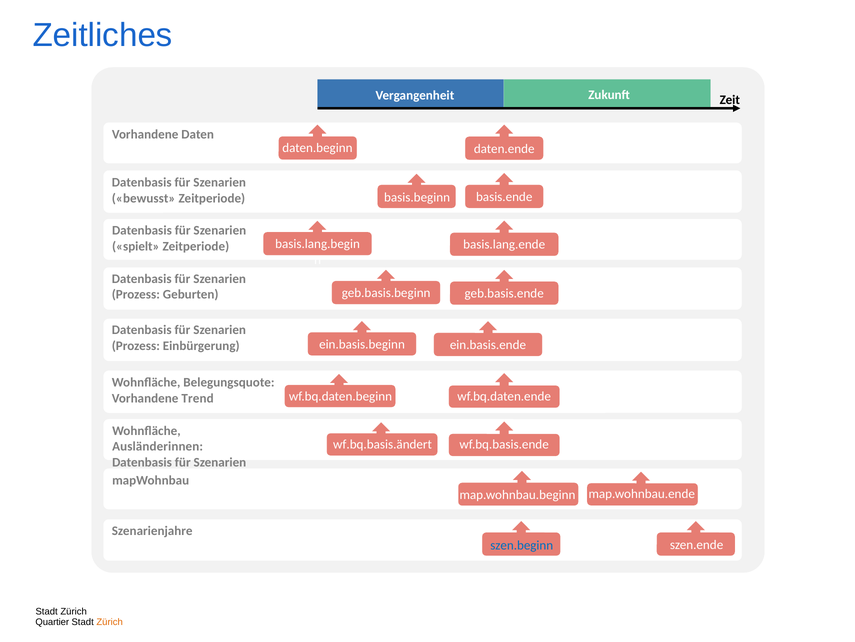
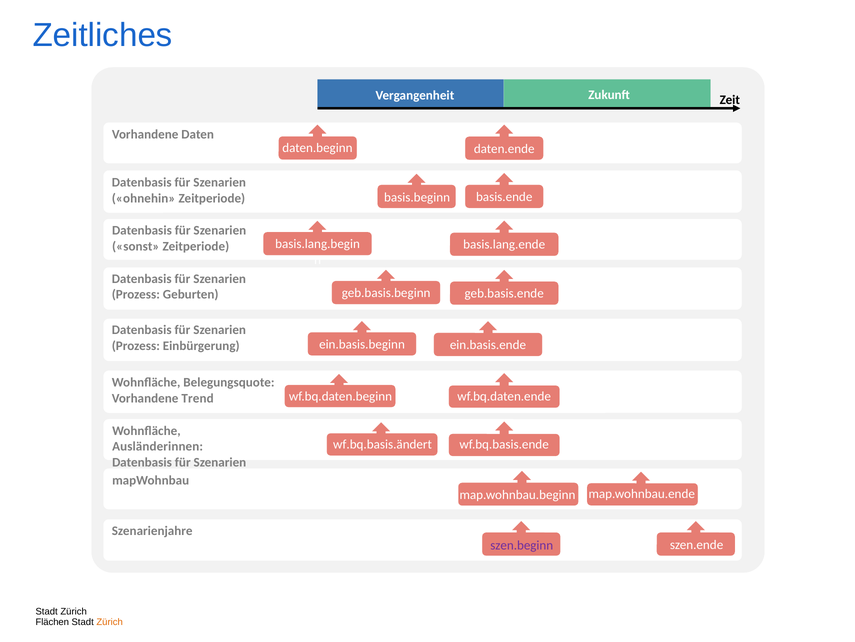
bewusst: bewusst -> ohnehin
spielt: spielt -> sonst
szen.beginn colour: blue -> purple
Quartier: Quartier -> Flächen
